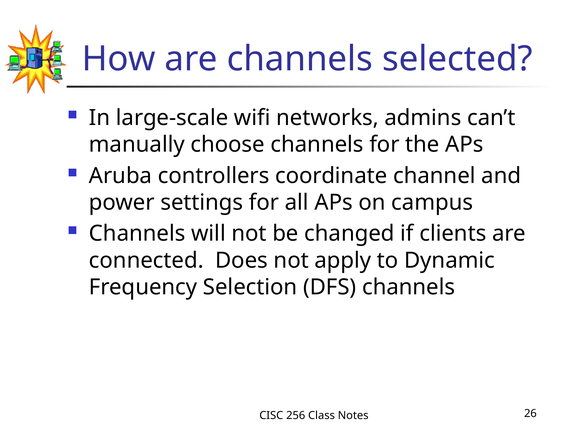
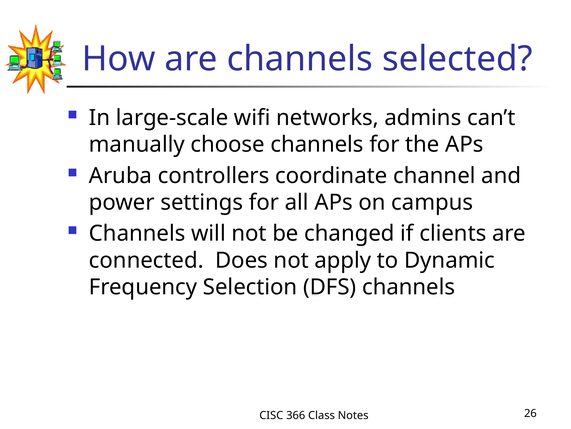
256: 256 -> 366
